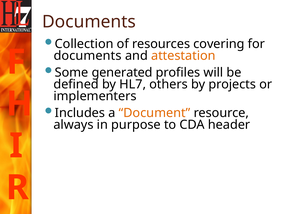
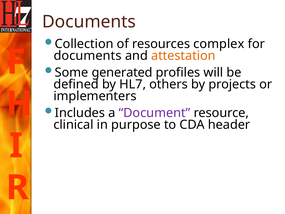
covering: covering -> complex
Document colour: orange -> purple
always: always -> clinical
